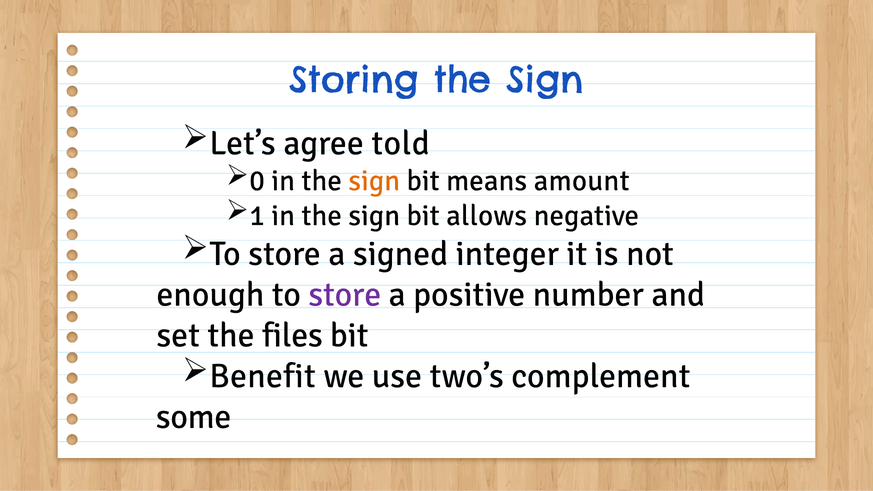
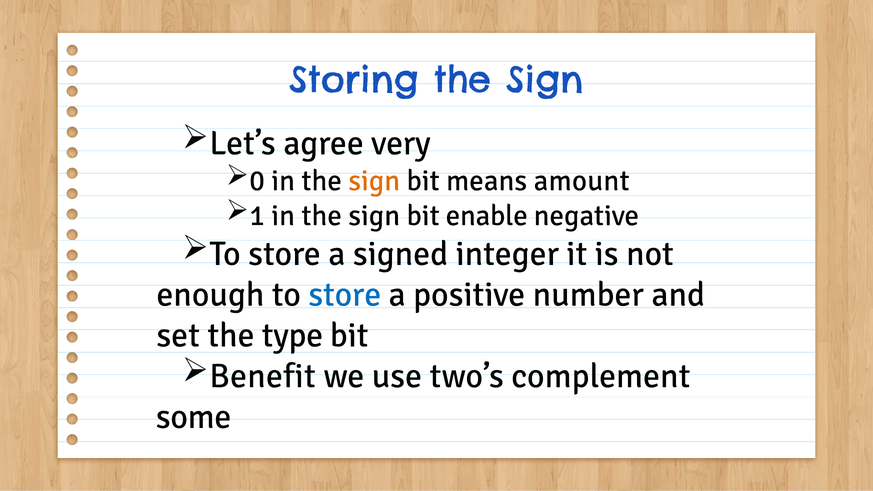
told: told -> very
allows: allows -> enable
store at (345, 294) colour: purple -> blue
files: files -> type
